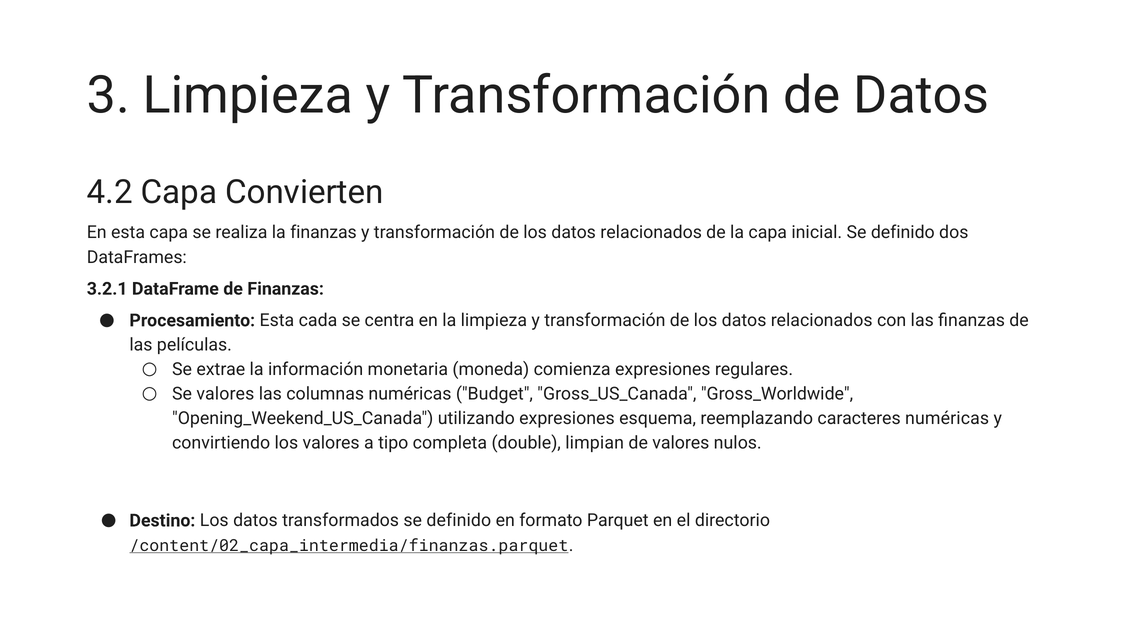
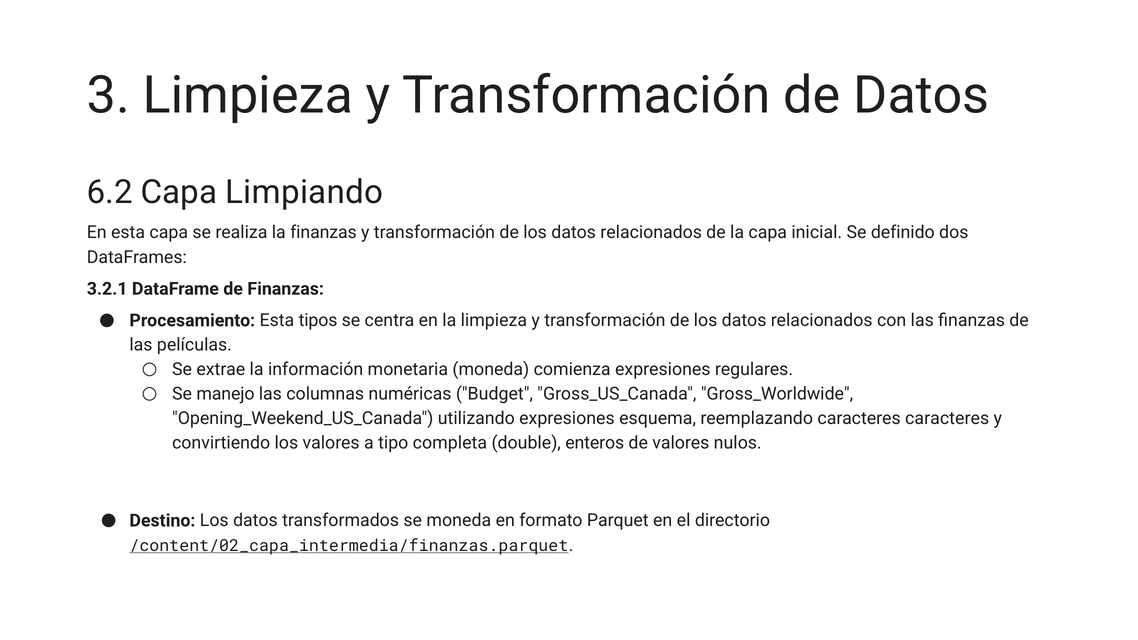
4.2: 4.2 -> 6.2
Convierten: Convierten -> Limpiando
cada: cada -> tipos
Se valores: valores -> manejo
caracteres numéricas: numéricas -> caracteres
limpian: limpian -> enteros
transformados se definido: definido -> moneda
